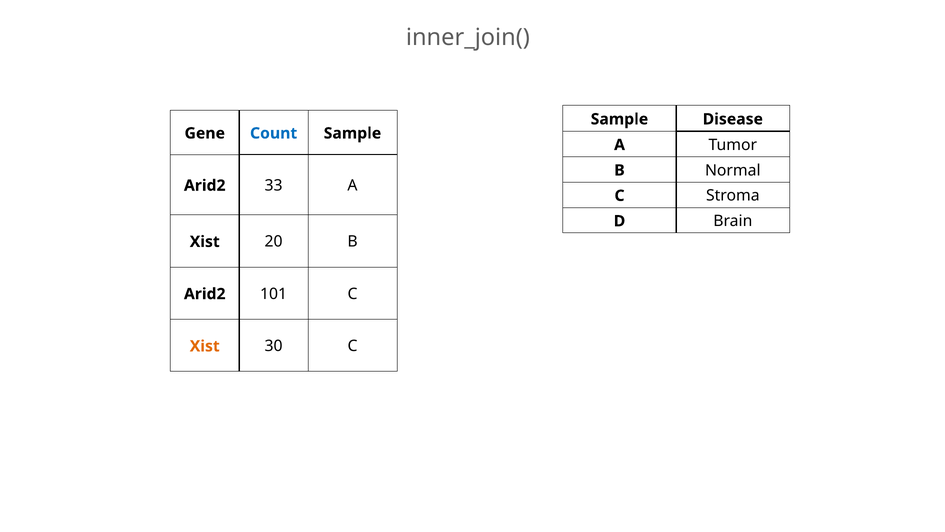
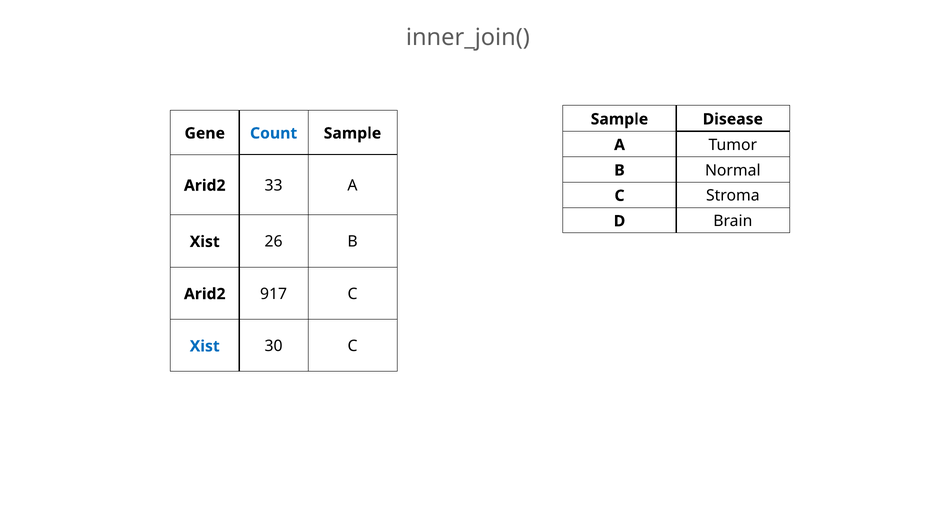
20: 20 -> 26
101: 101 -> 917
Xist at (205, 346) colour: orange -> blue
